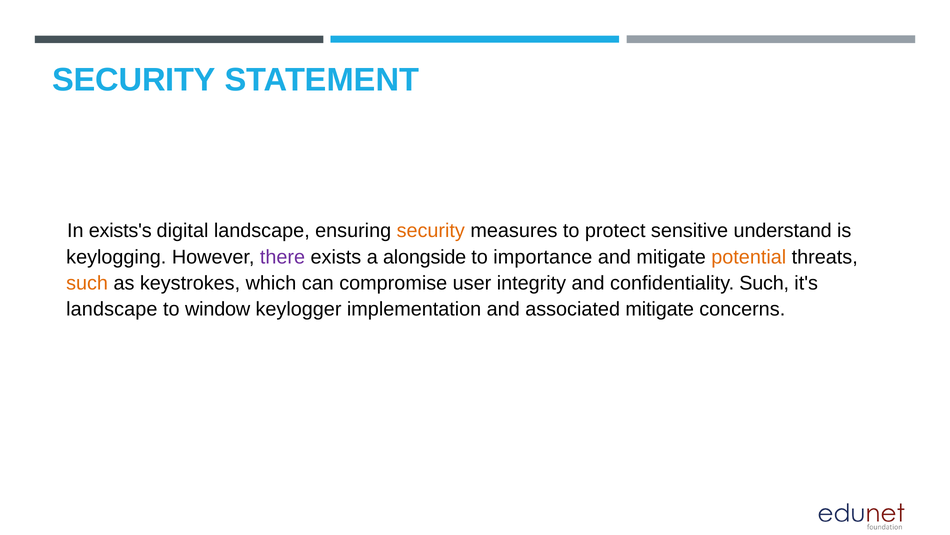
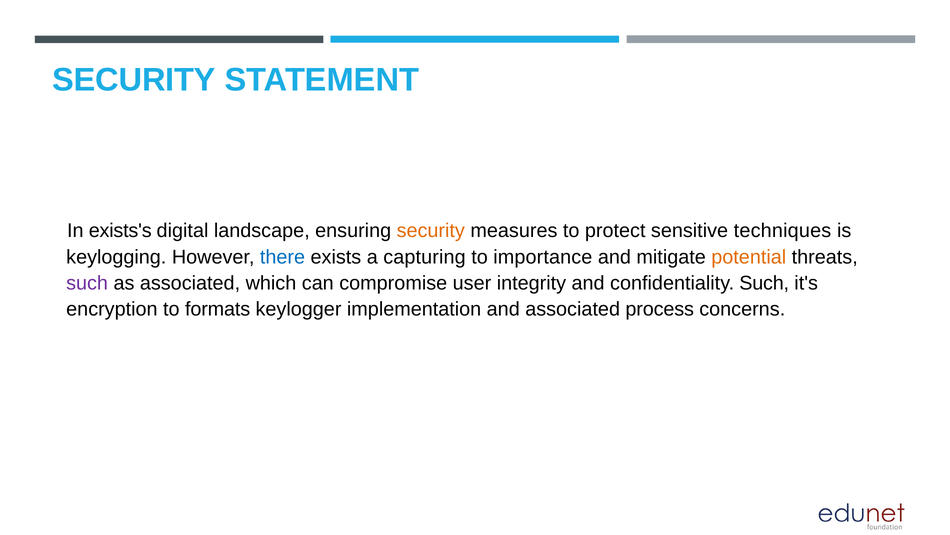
understand: understand -> techniques
there colour: purple -> blue
alongside: alongside -> capturing
such at (87, 283) colour: orange -> purple
as keystrokes: keystrokes -> associated
landscape at (112, 309): landscape -> encryption
window: window -> formats
associated mitigate: mitigate -> process
